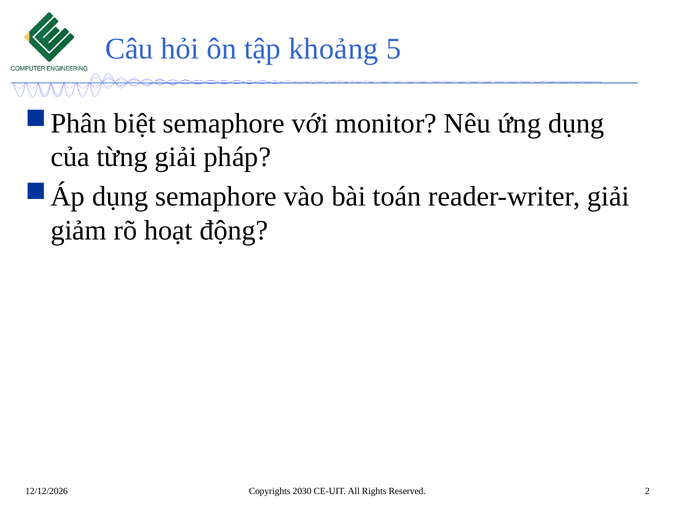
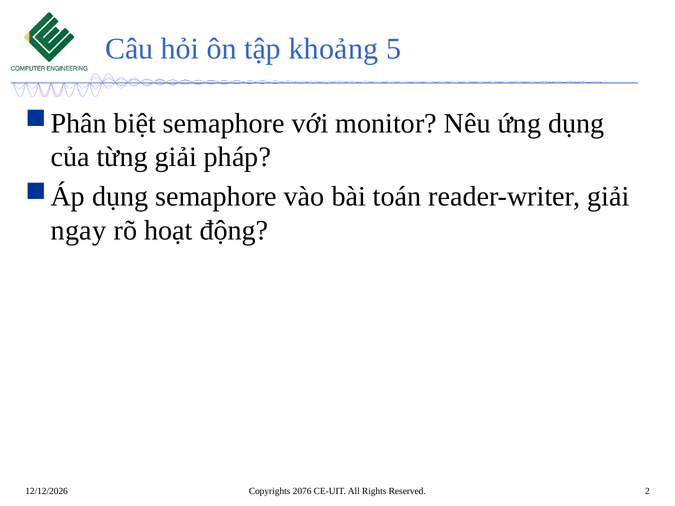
giảm: giảm -> ngay
2030: 2030 -> 2076
